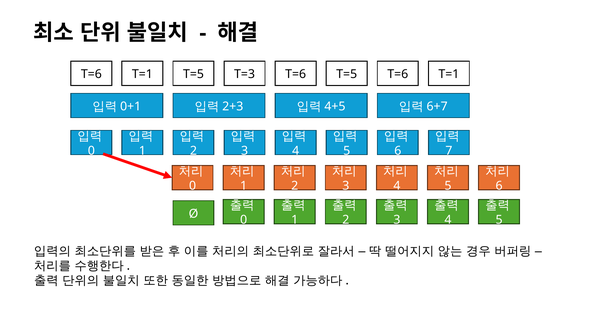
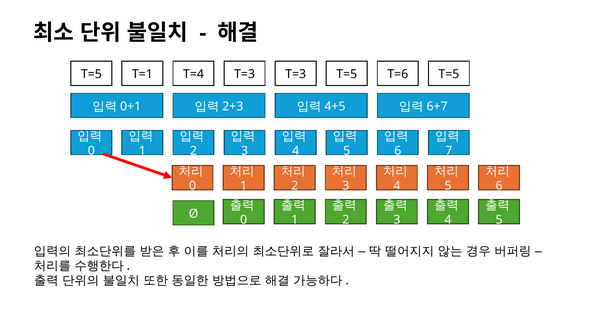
T=6 at (91, 74): T=6 -> T=5
T=5 at (193, 74): T=5 -> T=4
T=6 at (296, 74): T=6 -> T=3
T=1 at (449, 74): T=1 -> T=5
